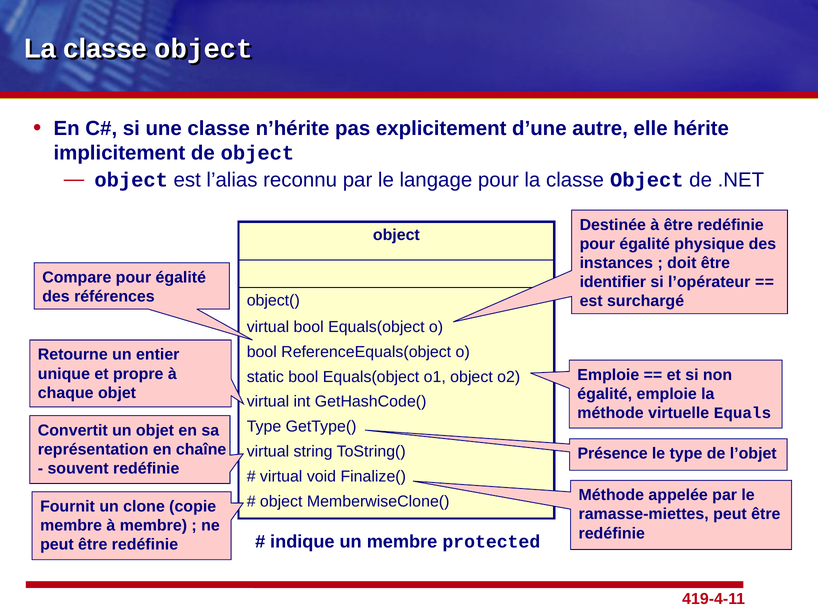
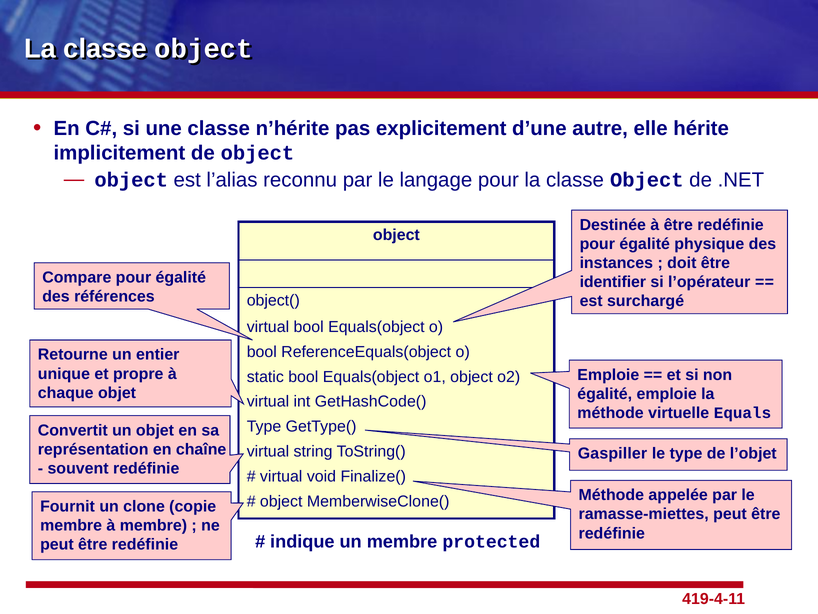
Présence: Présence -> Gaspiller
